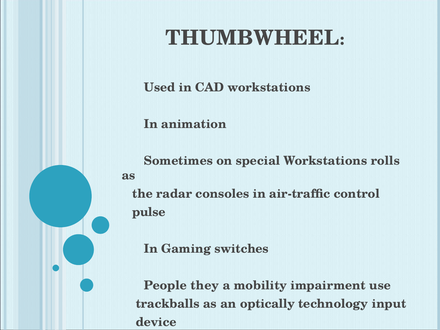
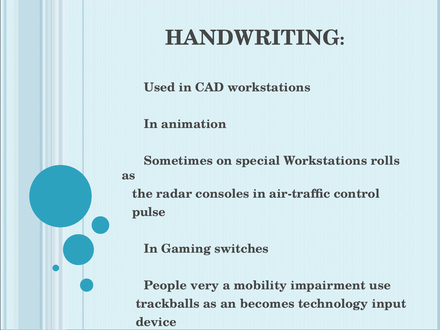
THUMBWHEEL: THUMBWHEEL -> HANDWRITING
they: they -> very
optically: optically -> becomes
